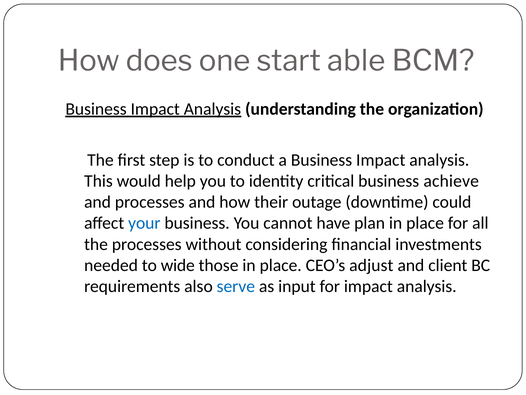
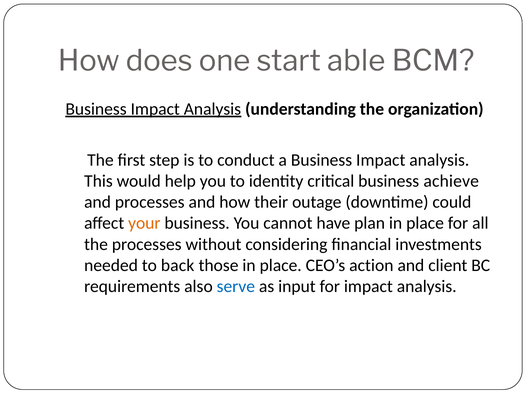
your colour: blue -> orange
wide: wide -> back
adjust: adjust -> action
